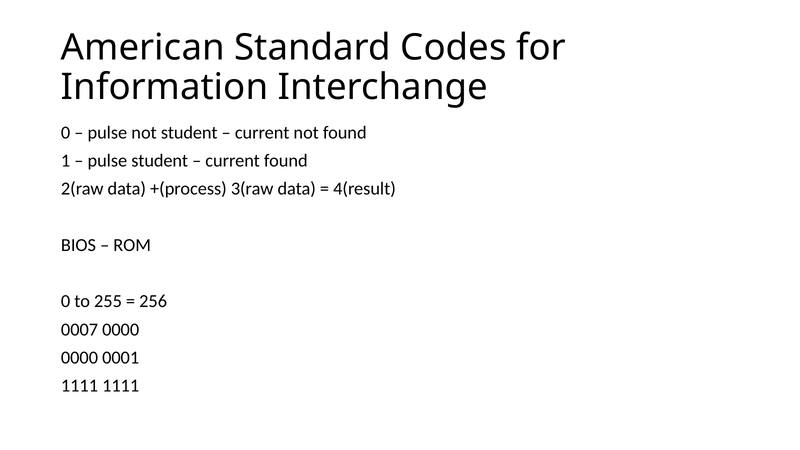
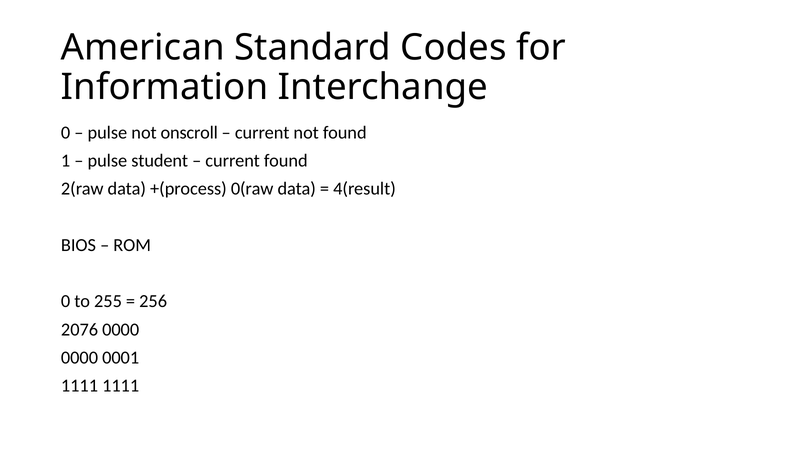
not student: student -> onscroll
3(raw: 3(raw -> 0(raw
0007: 0007 -> 2076
